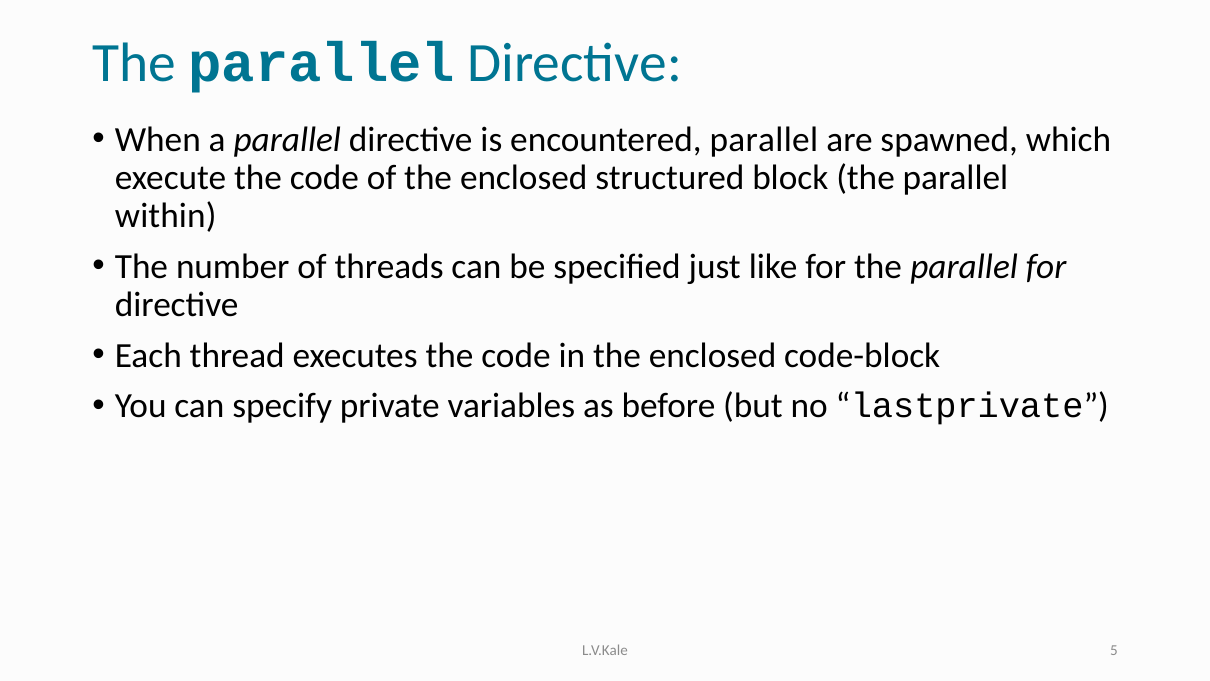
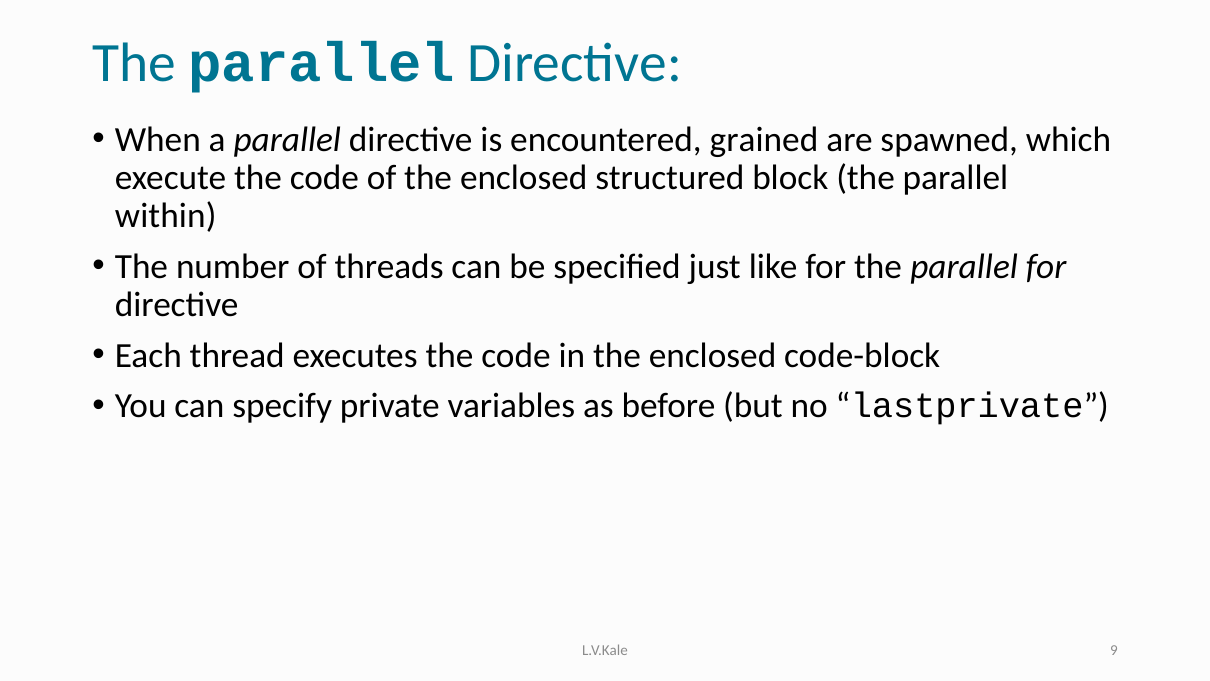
encountered parallel: parallel -> grained
5: 5 -> 9
